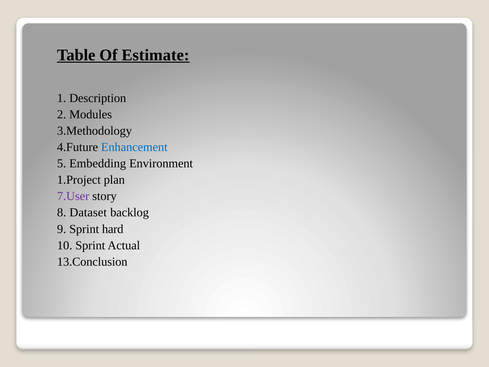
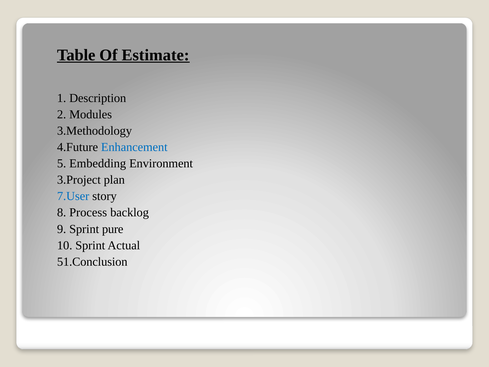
1.Project: 1.Project -> 3.Project
7.User colour: purple -> blue
Dataset: Dataset -> Process
hard: hard -> pure
13.Conclusion: 13.Conclusion -> 51.Conclusion
